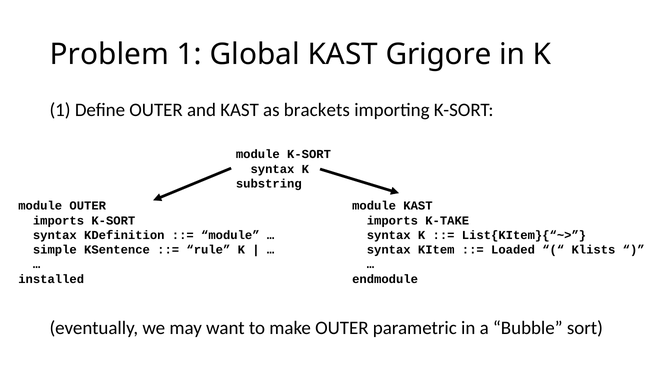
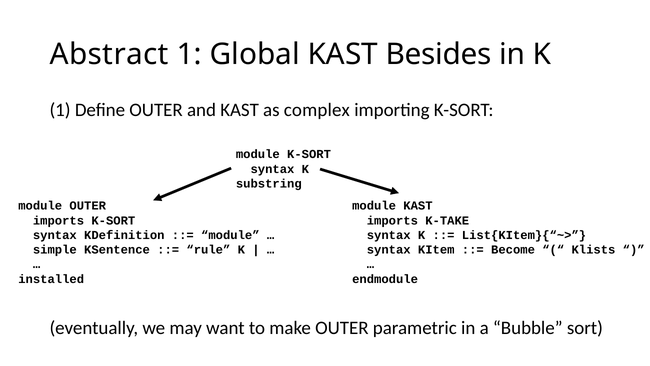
Problem: Problem -> Abstract
Grigore: Grigore -> Besides
brackets: brackets -> complex
Loaded: Loaded -> Become
